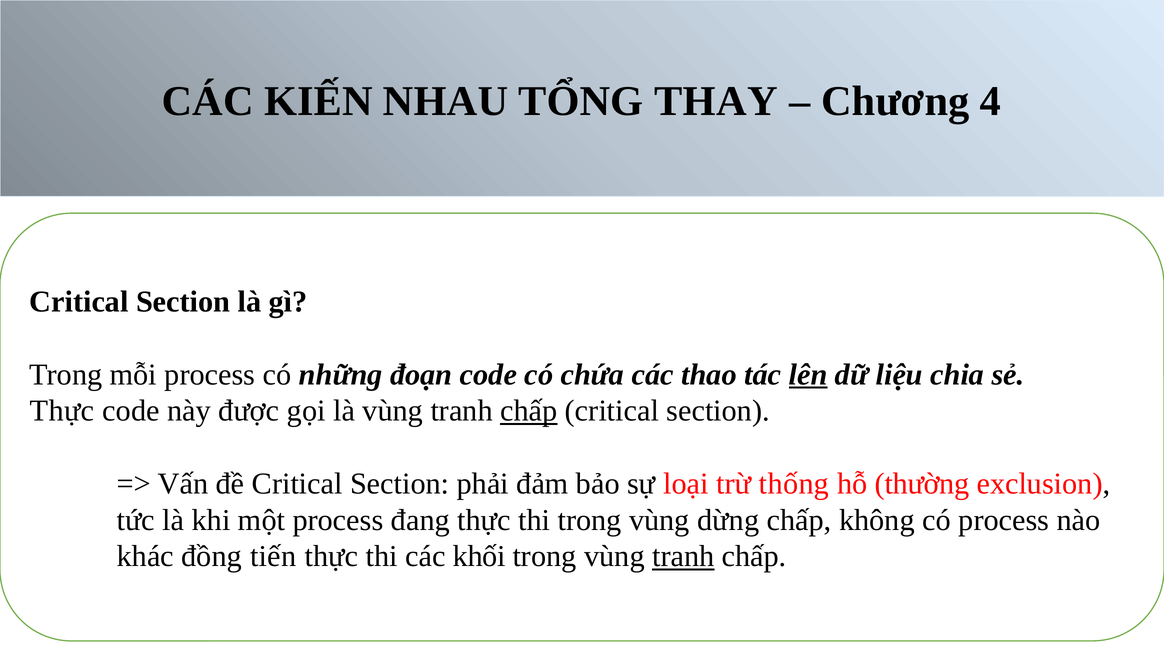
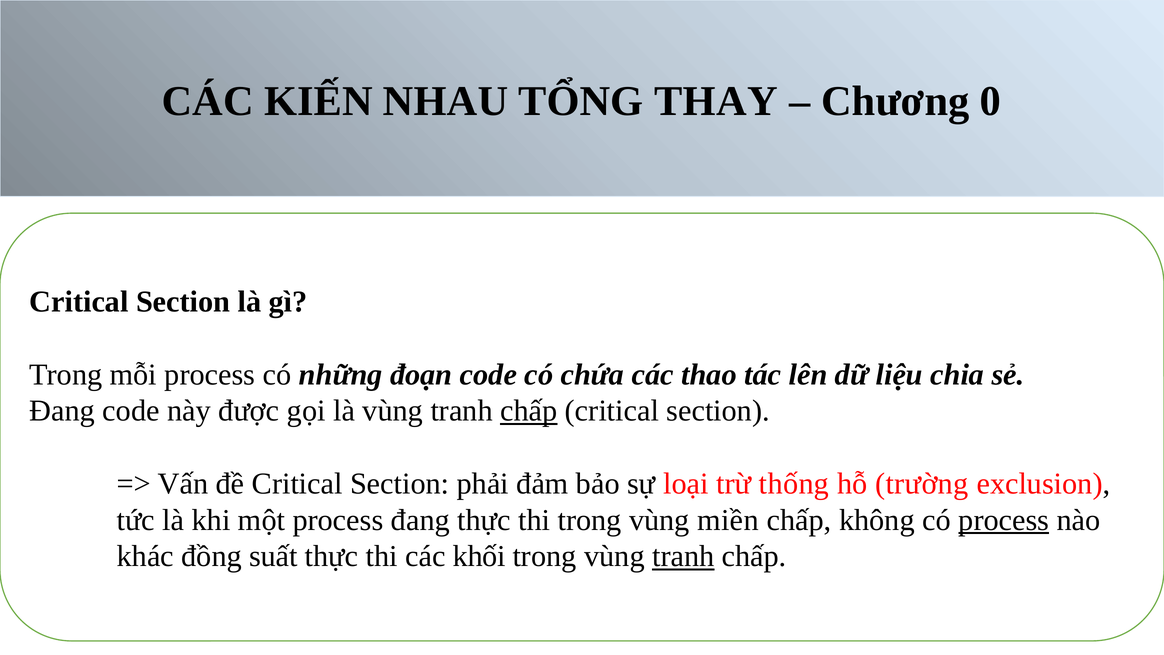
4: 4 -> 0
lên underline: present -> none
Thực at (62, 411): Thực -> Đang
thường: thường -> trường
dừng: dừng -> miền
process at (1004, 520) underline: none -> present
tiến: tiến -> suất
